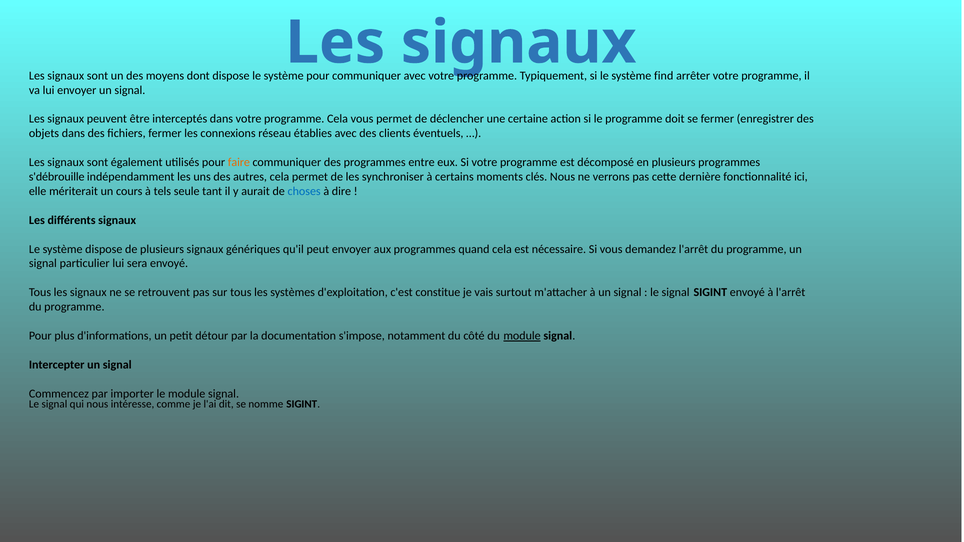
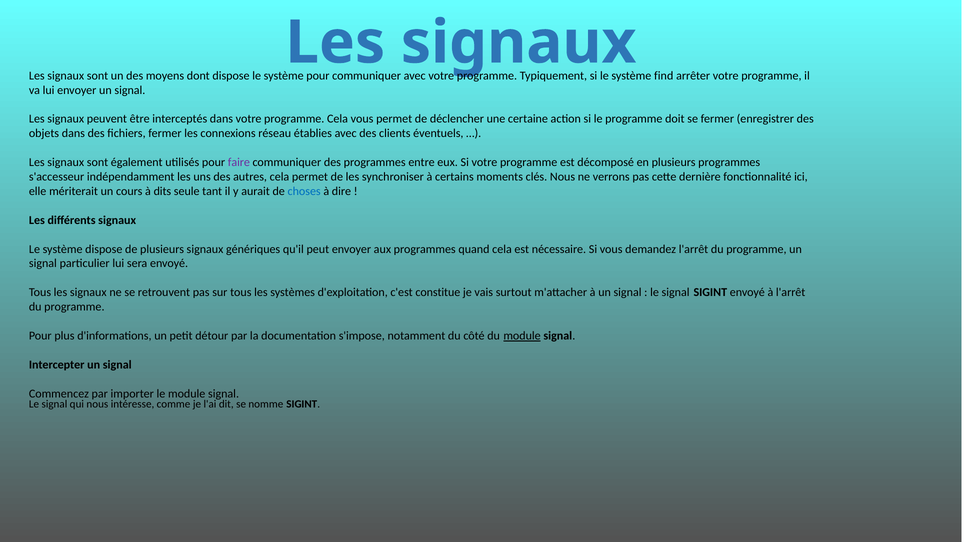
faire colour: orange -> purple
s'débrouille: s'débrouille -> s'accesseur
tels: tels -> dits
